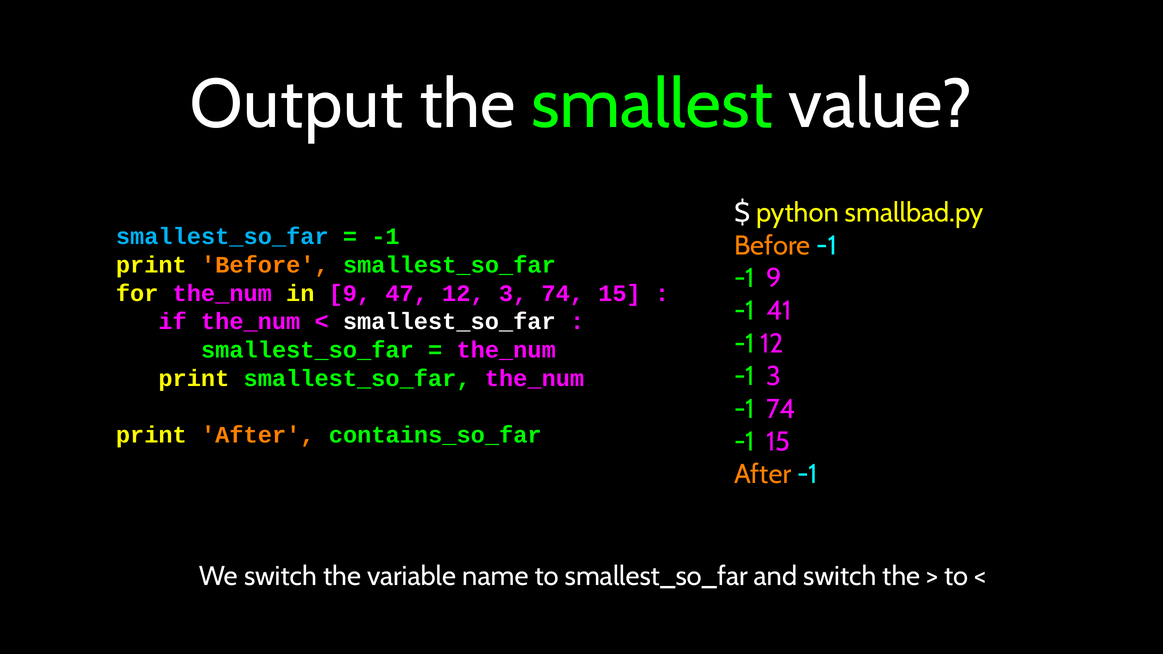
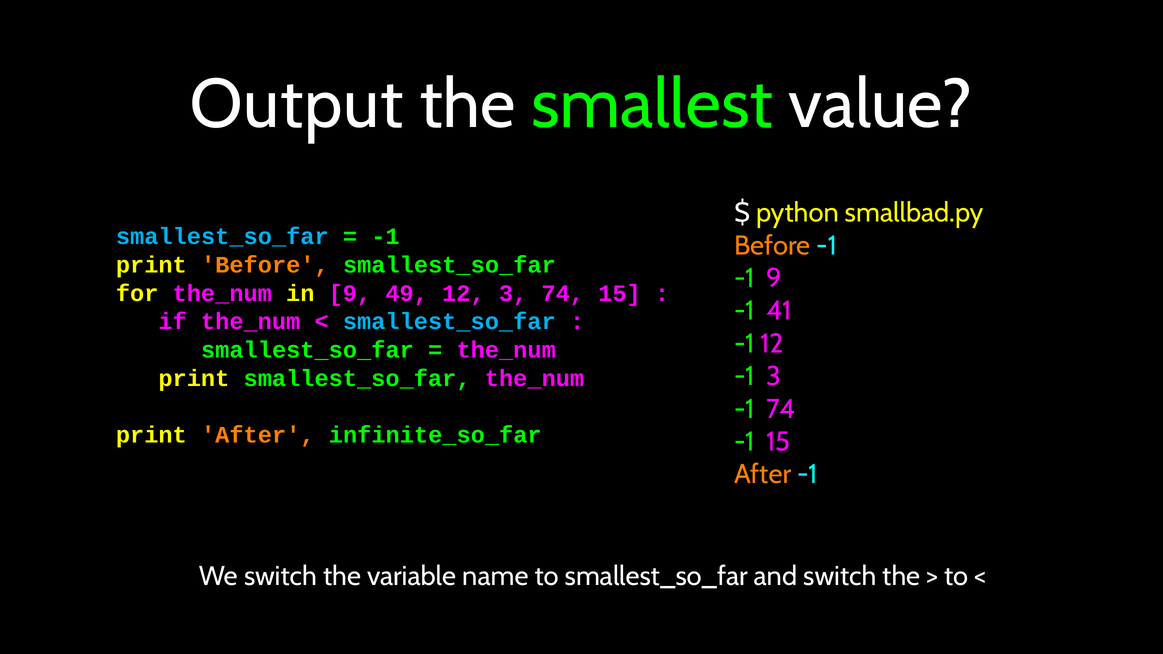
47: 47 -> 49
smallest_so_far at (449, 322) colour: white -> light blue
contains_so_far: contains_so_far -> infinite_so_far
